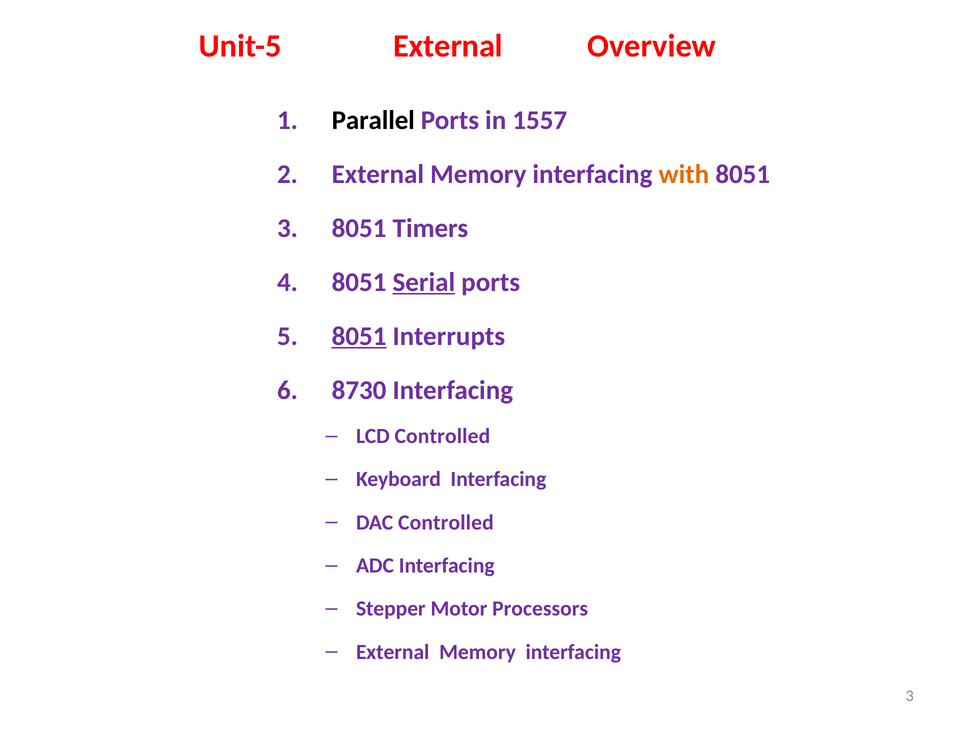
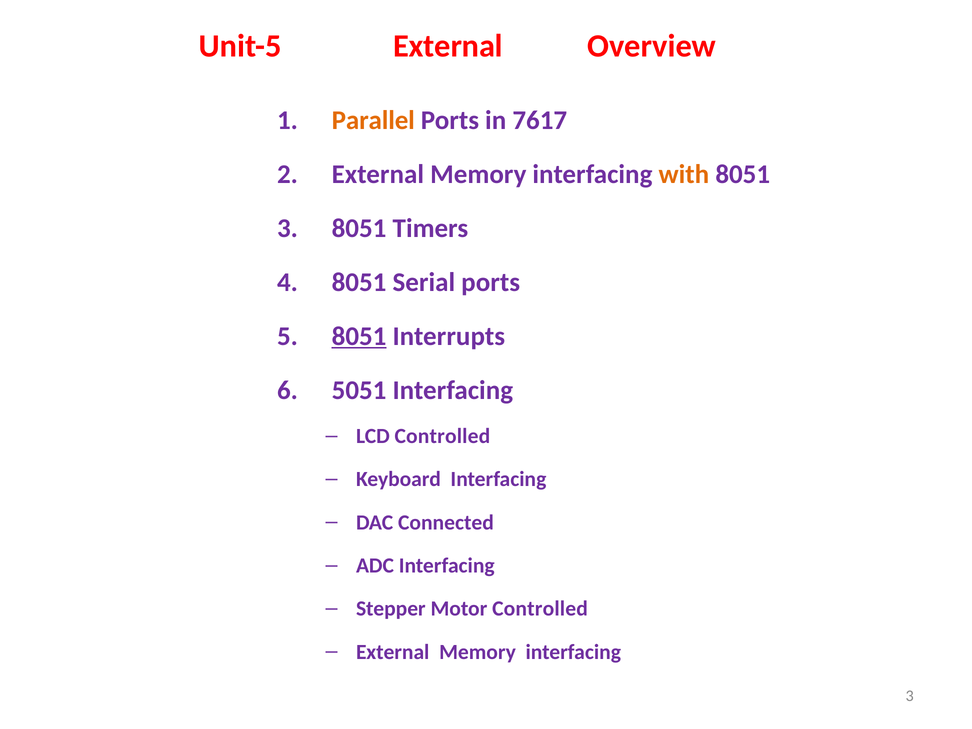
Parallel colour: black -> orange
1557: 1557 -> 7617
Serial underline: present -> none
8730: 8730 -> 5051
DAC Controlled: Controlled -> Connected
Motor Processors: Processors -> Controlled
